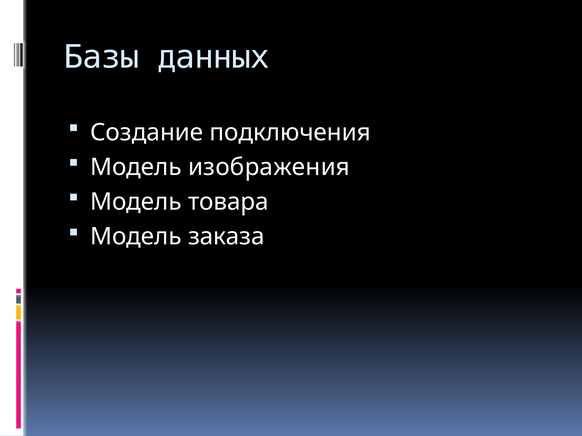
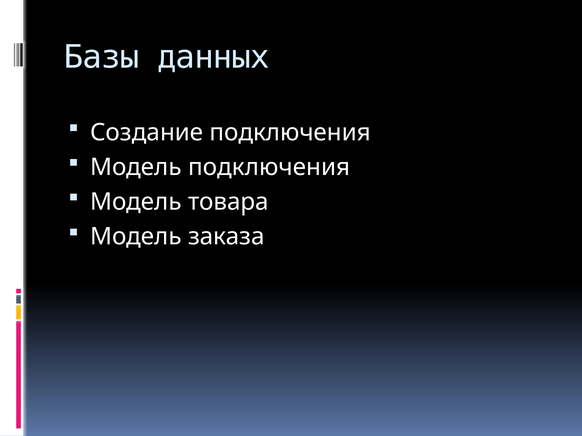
Модель изображения: изображения -> подключения
